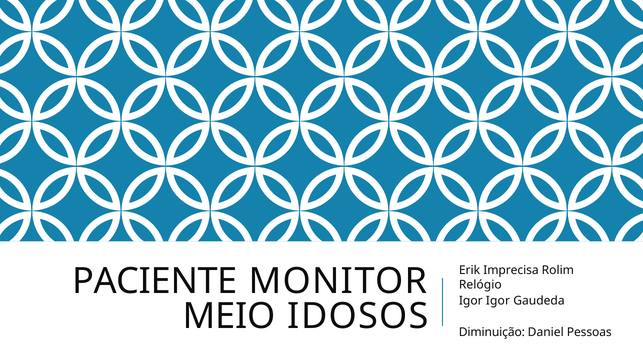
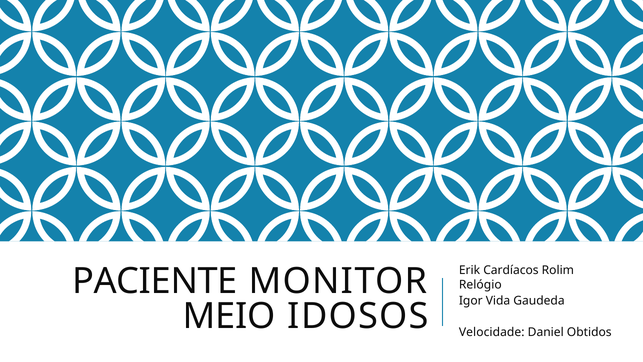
Imprecisa: Imprecisa -> Cardíacos
Igor Igor: Igor -> Vida
Diminuição: Diminuição -> Velocidade
Pessoas: Pessoas -> Obtidos
